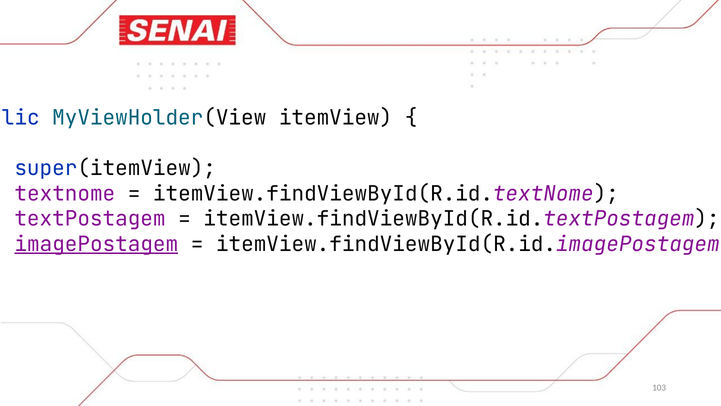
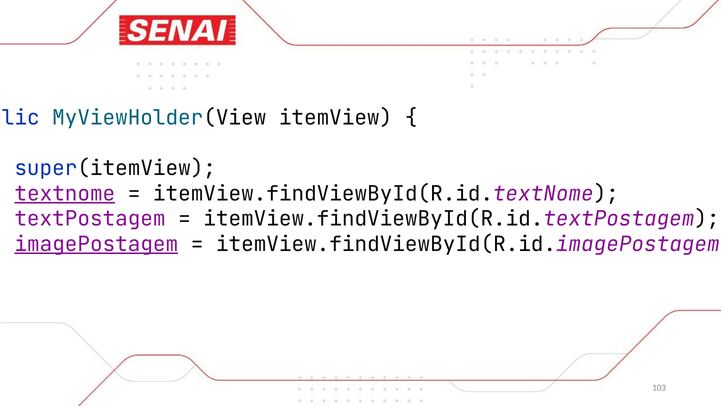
textnome underline: none -> present
